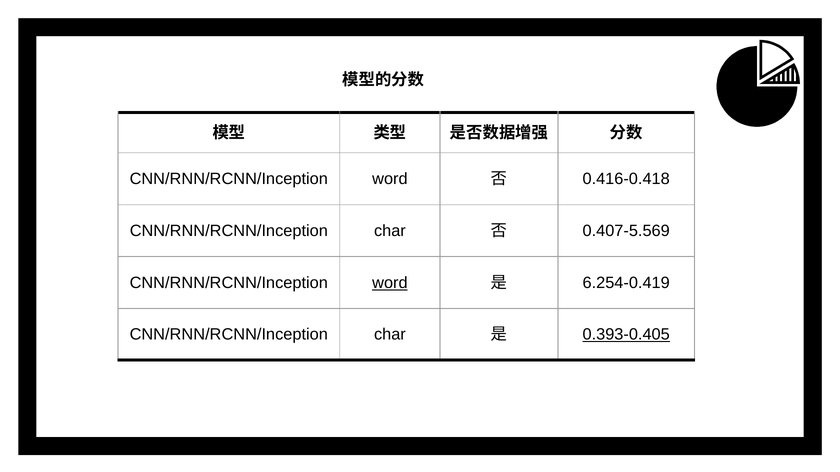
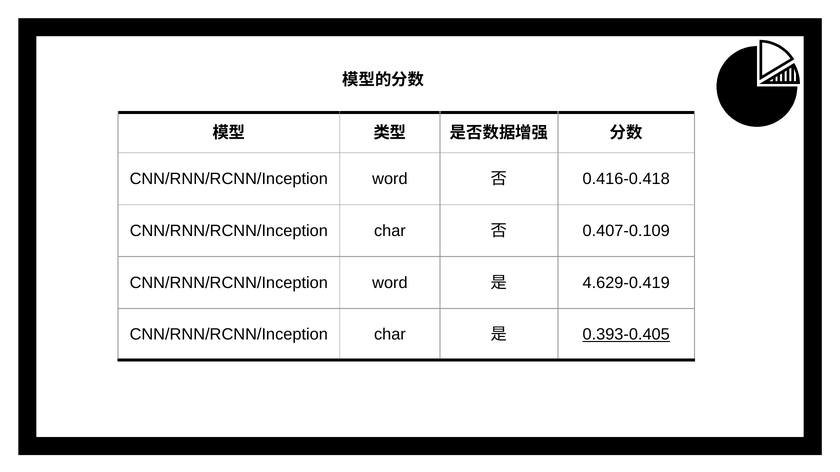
0.407-5.569: 0.407-5.569 -> 0.407-0.109
word at (390, 283) underline: present -> none
6.254-0.419: 6.254-0.419 -> 4.629-0.419
